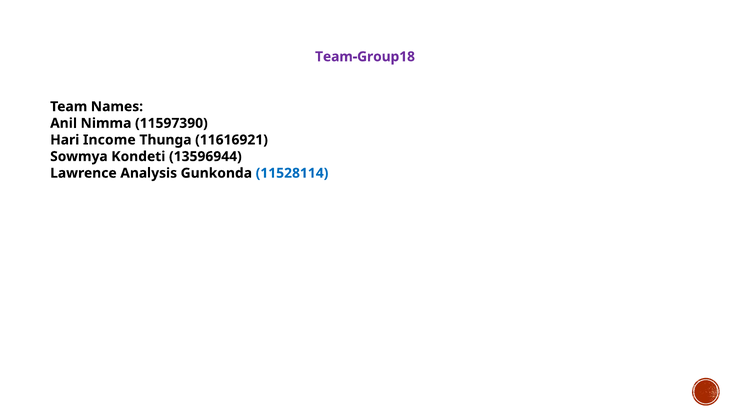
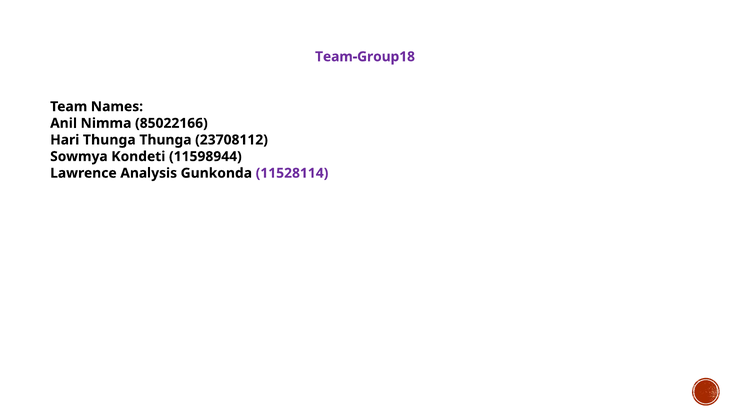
11597390: 11597390 -> 85022166
Hari Income: Income -> Thunga
11616921: 11616921 -> 23708112
13596944: 13596944 -> 11598944
11528114 colour: blue -> purple
